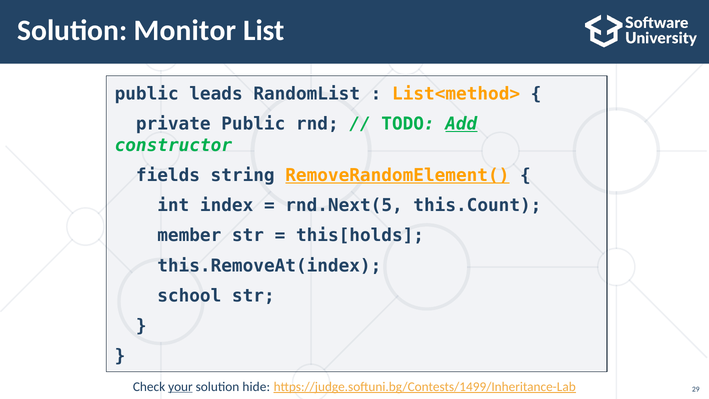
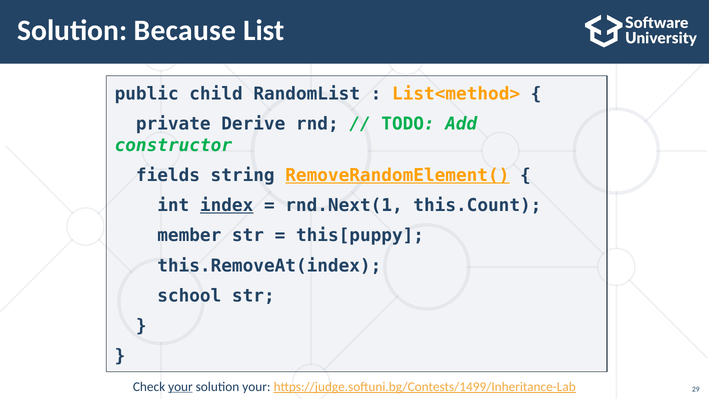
Monitor: Monitor -> Because
leads: leads -> child
private Public: Public -> Derive
Add underline: present -> none
index underline: none -> present
rnd.Next(5: rnd.Next(5 -> rnd.Next(1
this[holds: this[holds -> this[puppy
solution hide: hide -> your
